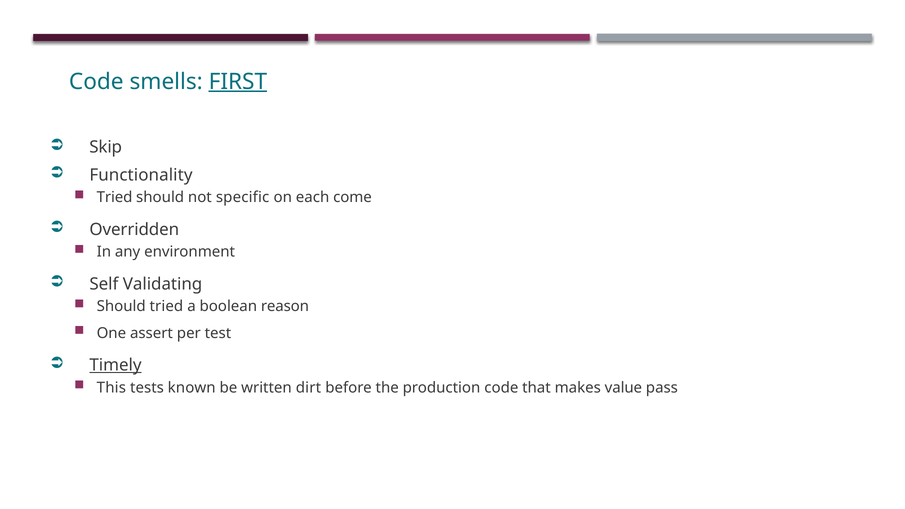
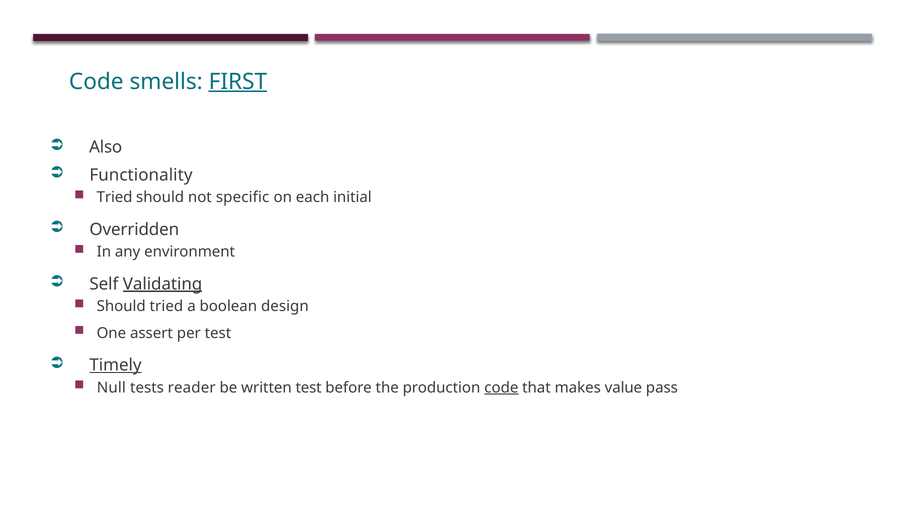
Skip: Skip -> Also
come: come -> initial
Validating underline: none -> present
reason: reason -> design
This: This -> Null
known: known -> reader
written dirt: dirt -> test
code at (501, 388) underline: none -> present
